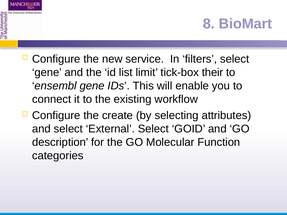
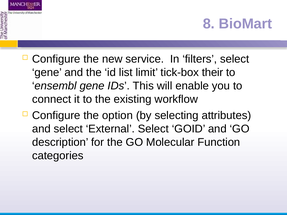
create: create -> option
